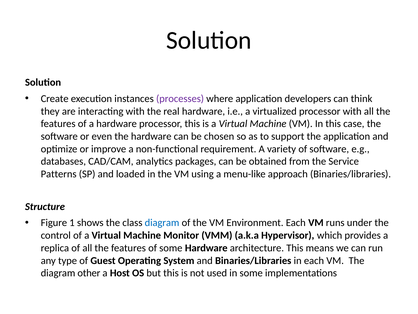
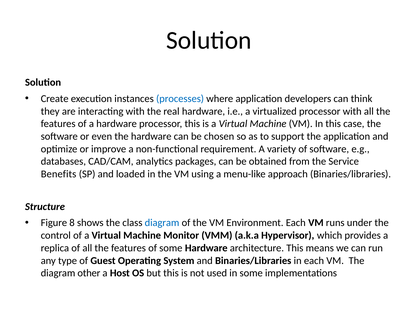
processes colour: purple -> blue
Patterns: Patterns -> Benefits
1: 1 -> 8
